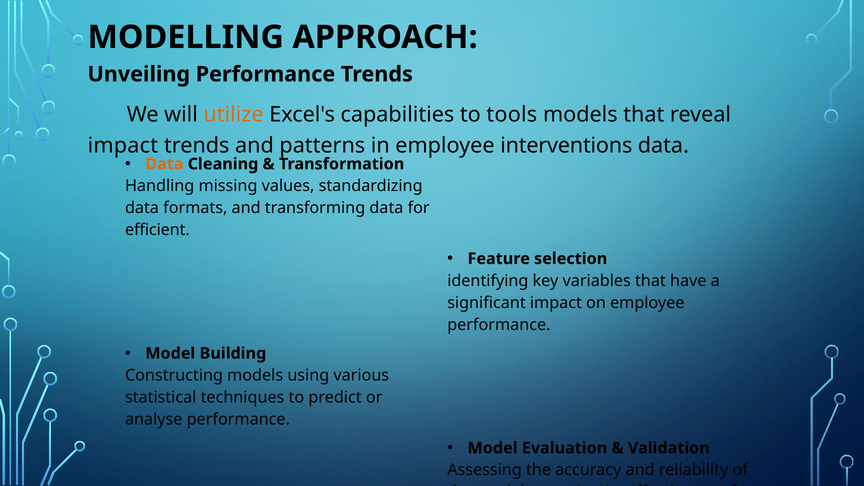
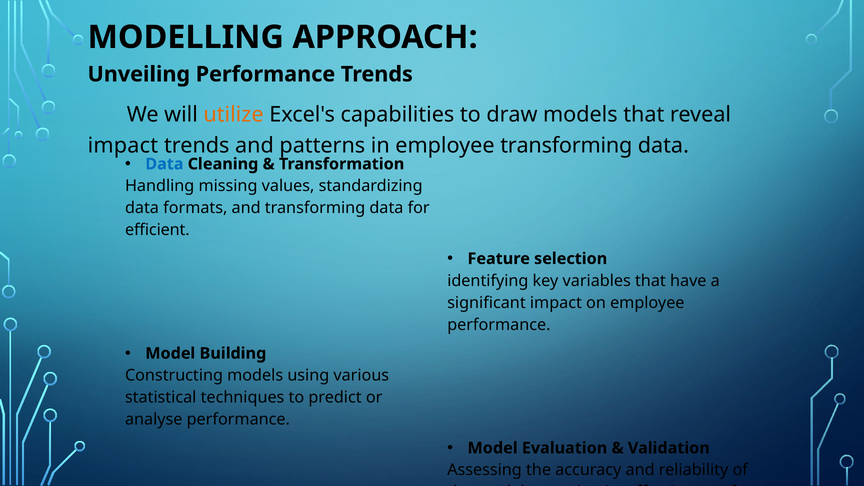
capabilities to tools: tools -> draw
employee interventions: interventions -> transforming
Data at (164, 164) colour: orange -> blue
